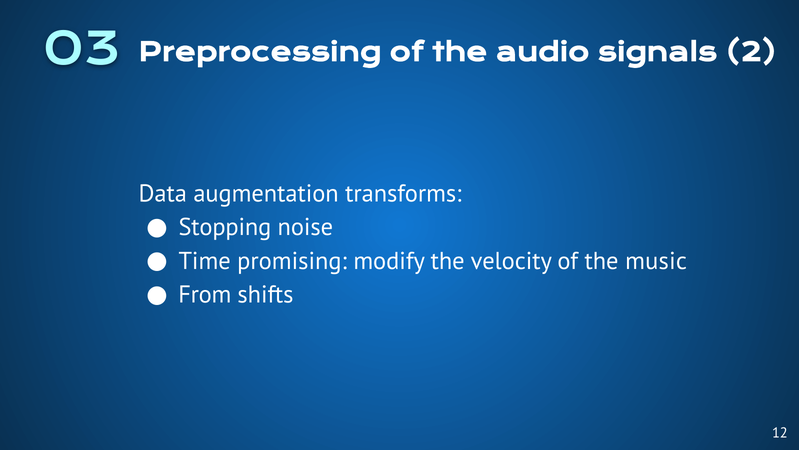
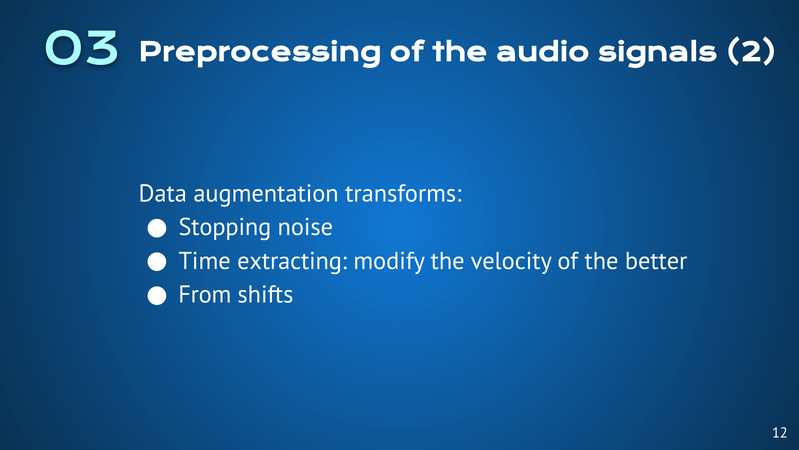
promising: promising -> extracting
music: music -> better
